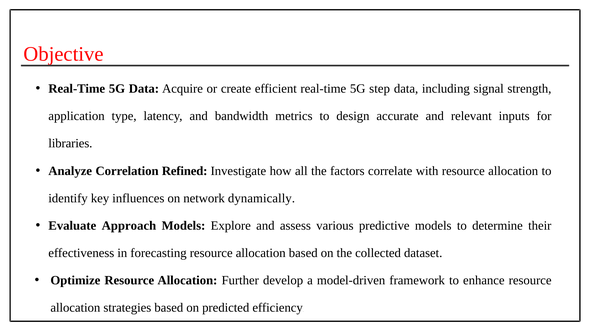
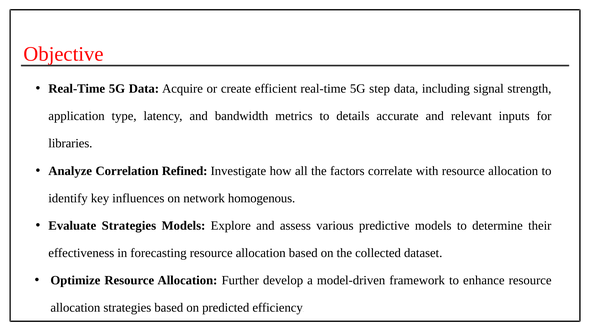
design: design -> details
dynamically: dynamically -> homogenous
Evaluate Approach: Approach -> Strategies
